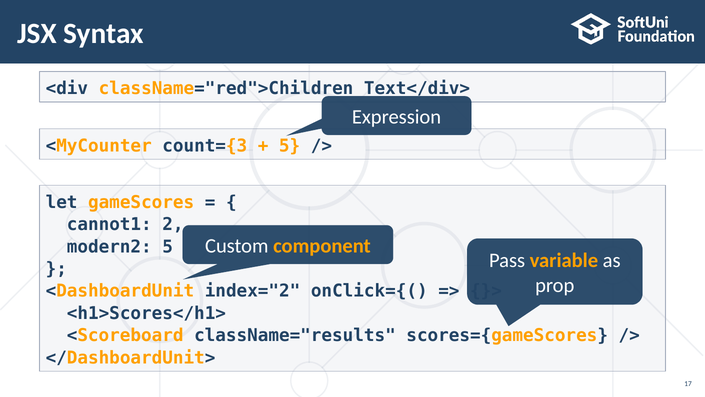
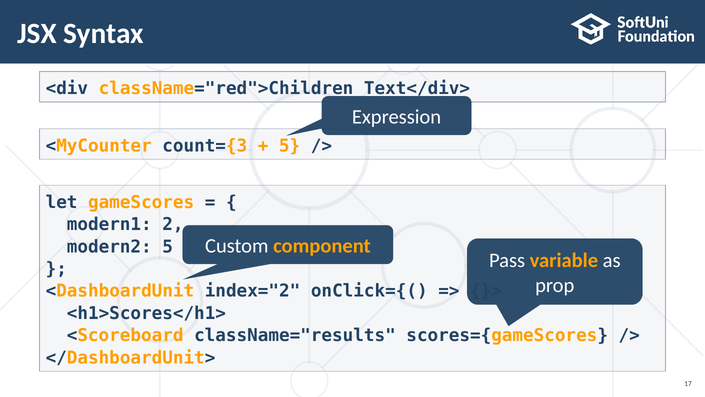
cannot1: cannot1 -> modern1
